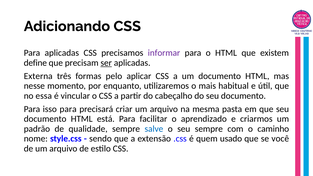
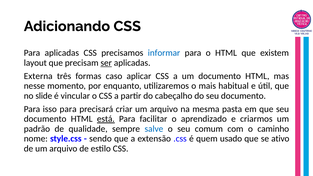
informar colour: purple -> blue
define: define -> layout
pelo: pelo -> caso
essa: essa -> slide
está underline: none -> present
seu sempre: sempre -> comum
você: você -> ativo
